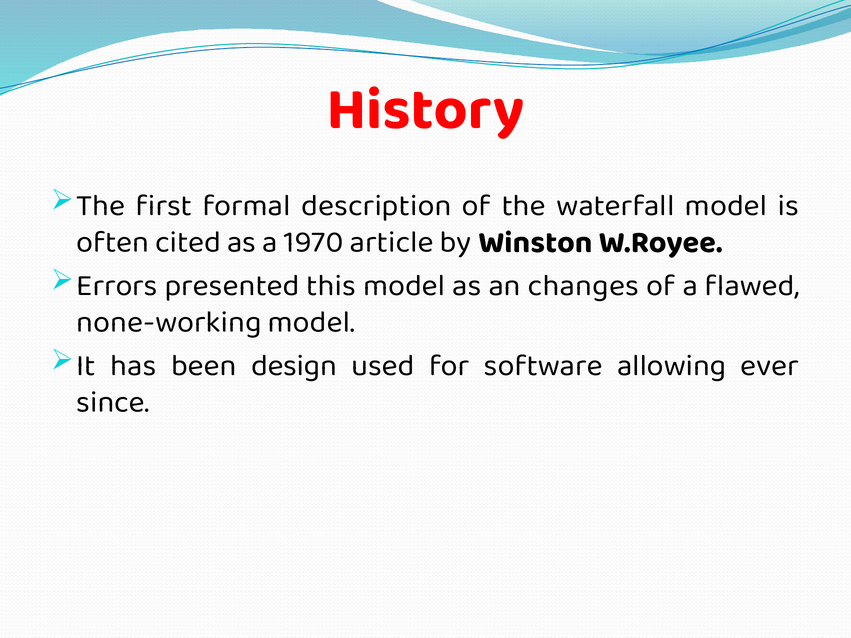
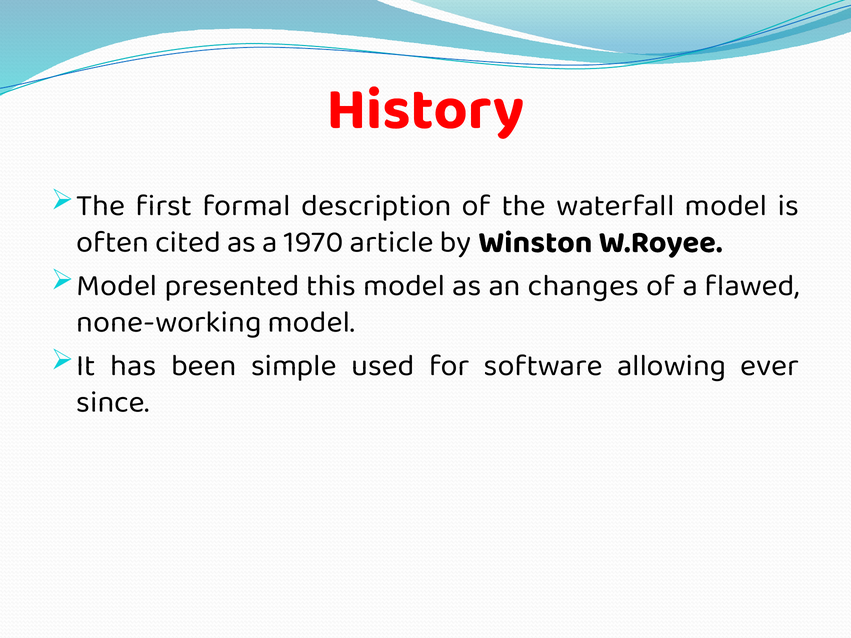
Errors at (117, 285): Errors -> Model
design: design -> simple
